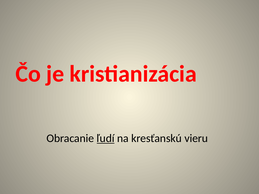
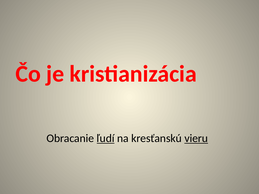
vieru underline: none -> present
